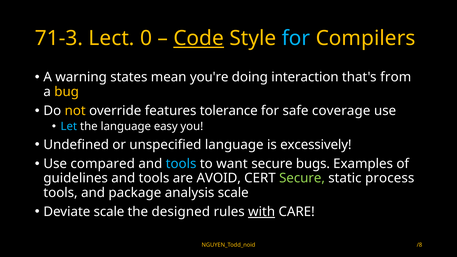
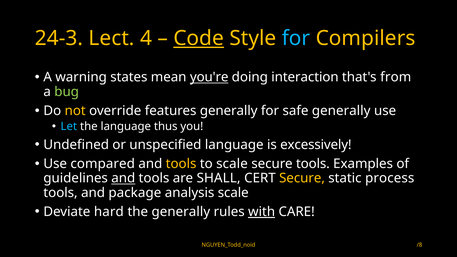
71-3: 71-3 -> 24-3
0: 0 -> 4
you're underline: none -> present
bug colour: yellow -> light green
features tolerance: tolerance -> generally
safe coverage: coverage -> generally
easy: easy -> thus
tools at (181, 164) colour: light blue -> yellow
to want: want -> scale
secure bugs: bugs -> tools
and at (123, 178) underline: none -> present
AVOID: AVOID -> SHALL
Secure at (302, 178) colour: light green -> yellow
Deviate scale: scale -> hard
the designed: designed -> generally
